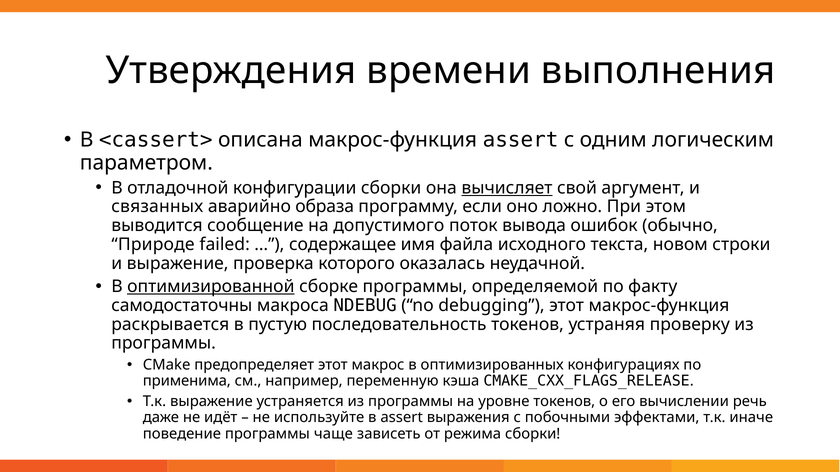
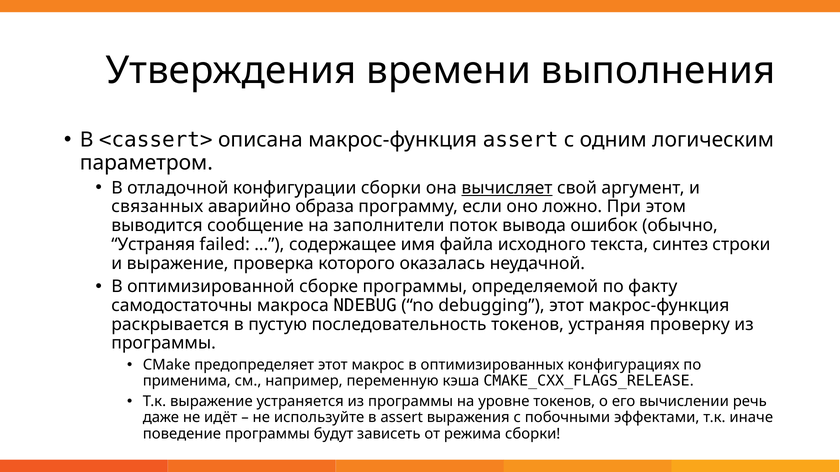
допустимого: допустимого -> заполнители
Природе at (153, 245): Природе -> Устраняя
новом: новом -> синтез
оптимизированной underline: present -> none
чаще: чаще -> будут
